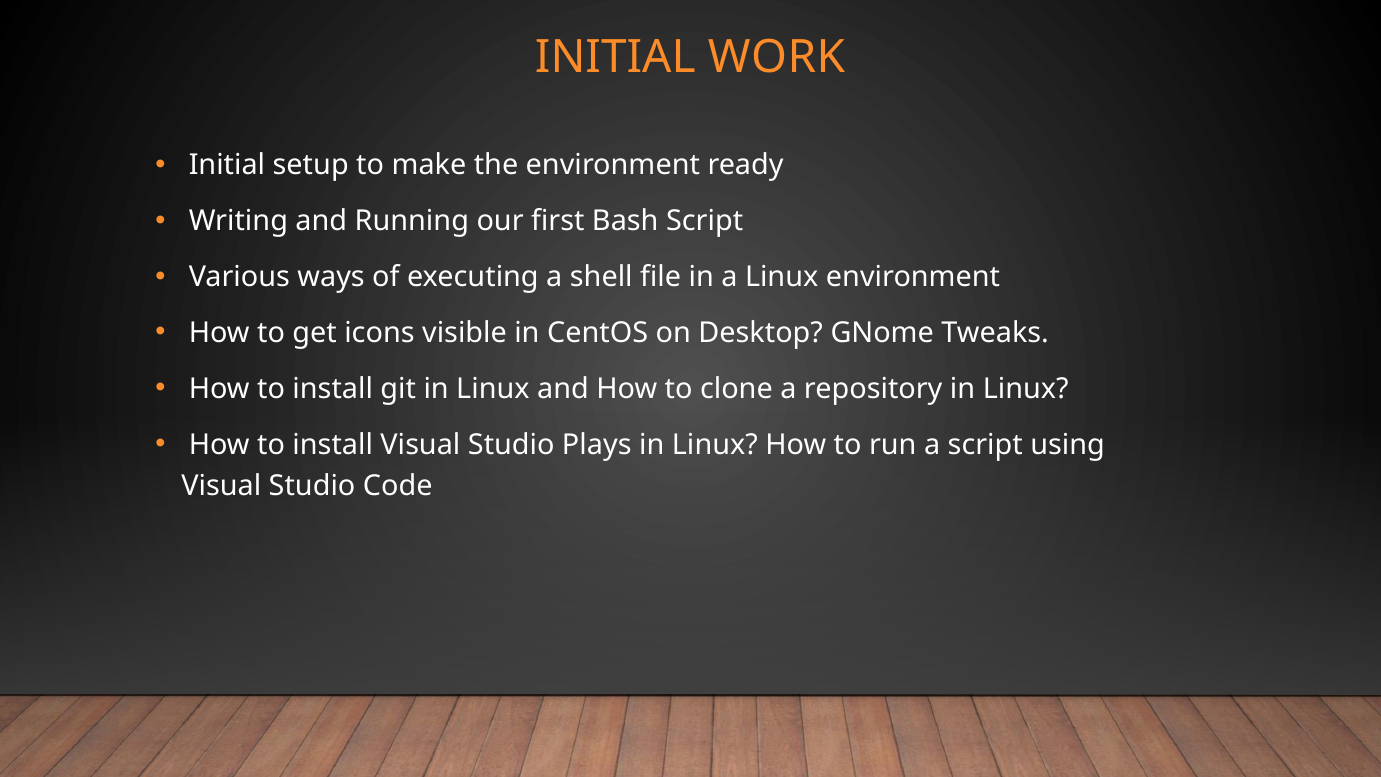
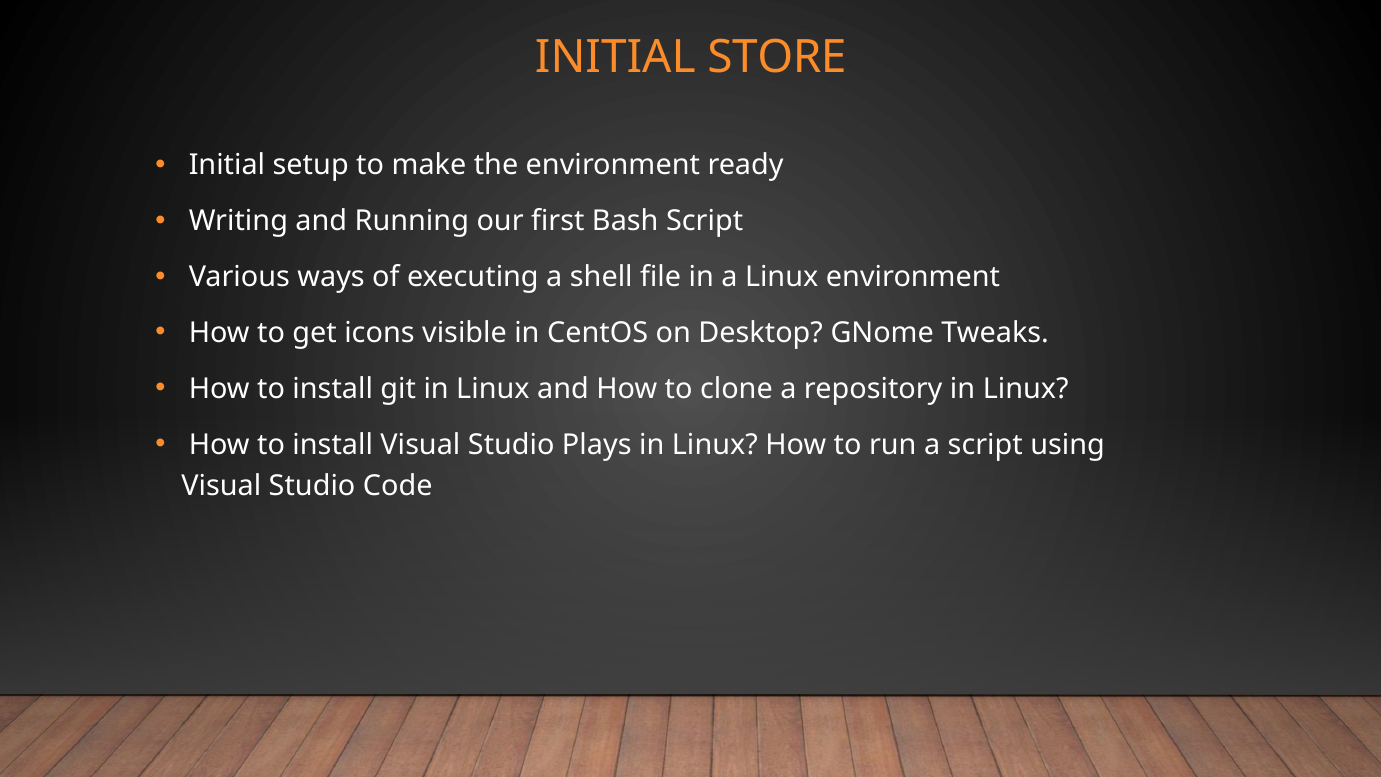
WORK: WORK -> STORE
